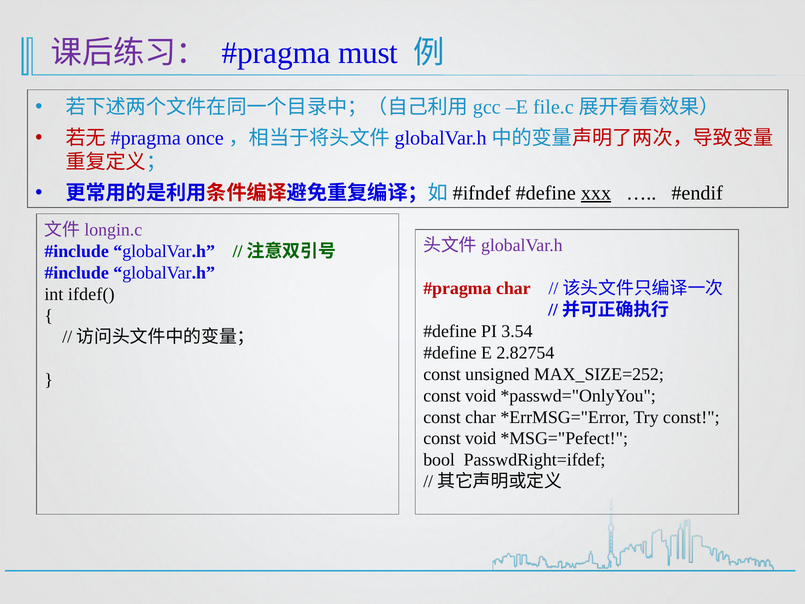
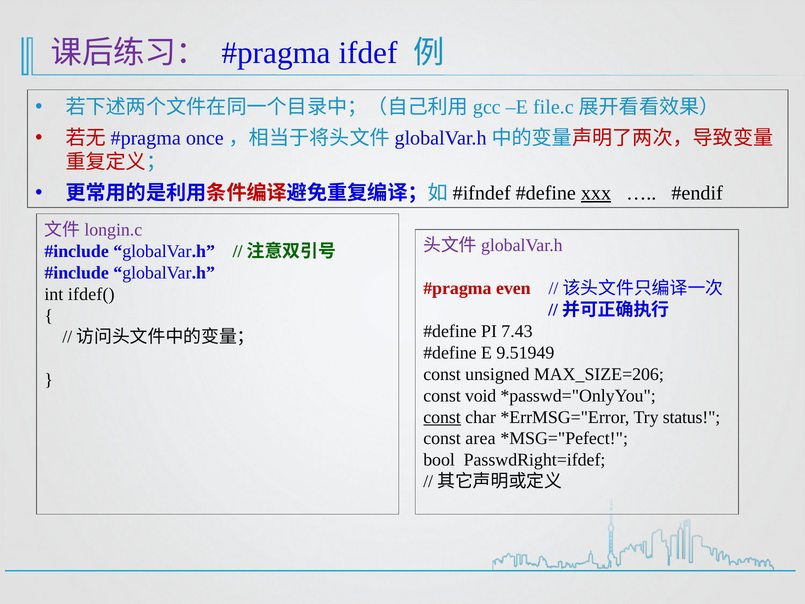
must: must -> ifdef
char at (513, 288): char -> even
3.54: 3.54 -> 7.43
2.82754: 2.82754 -> 9.51949
MAX_SIZE=252: MAX_SIZE=252 -> MAX_SIZE=206
const at (442, 417) underline: none -> present
Try const: const -> status
void at (481, 438): void -> area
